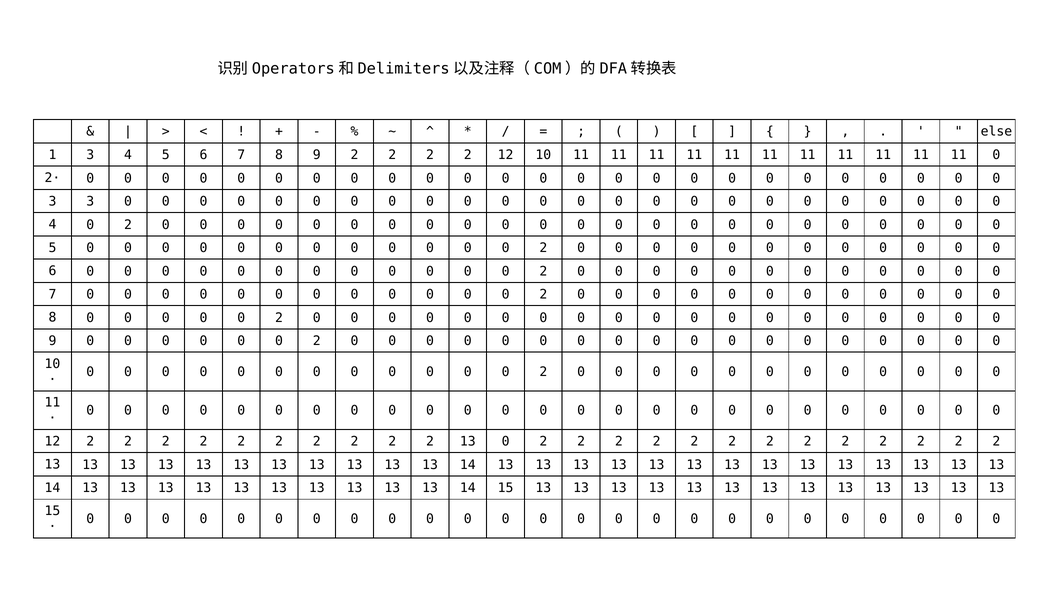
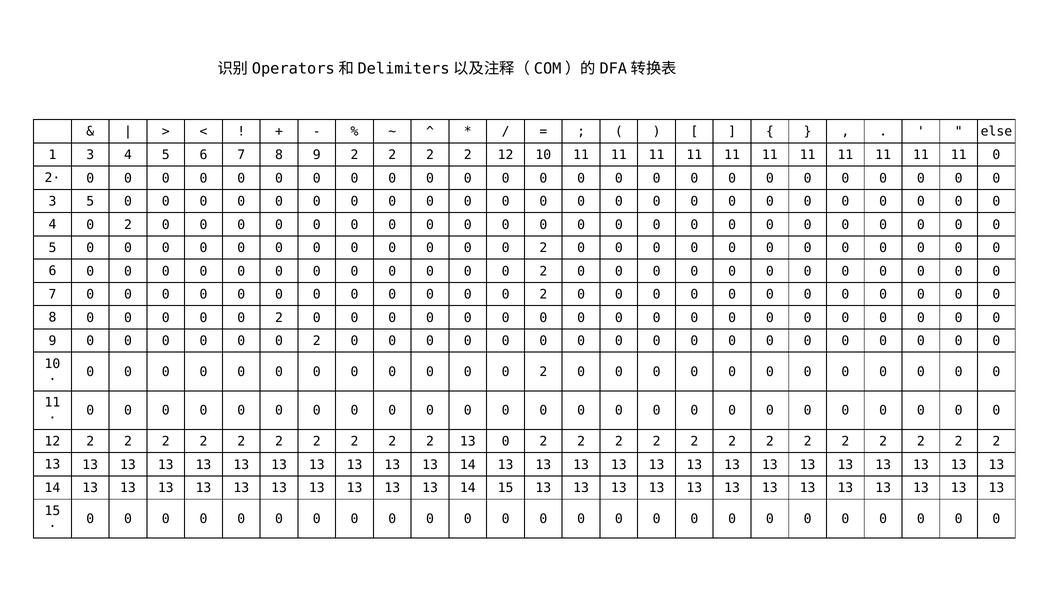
3 3: 3 -> 5
